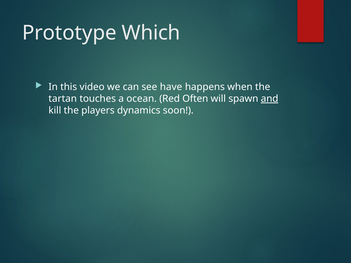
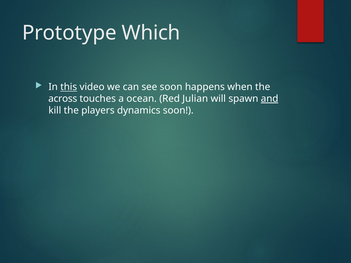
this underline: none -> present
see have: have -> soon
tartan: tartan -> across
Often: Often -> Julian
